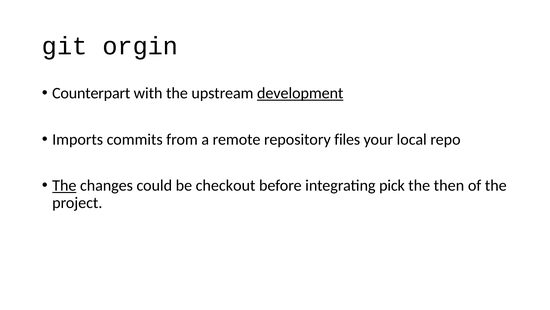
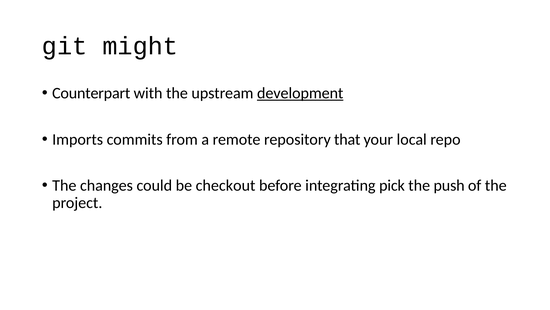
orgin: orgin -> might
files: files -> that
The at (64, 185) underline: present -> none
then: then -> push
